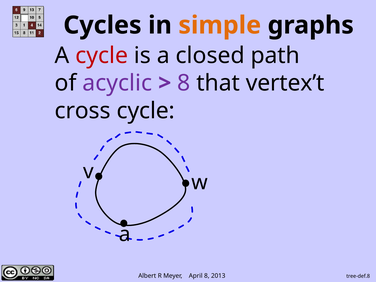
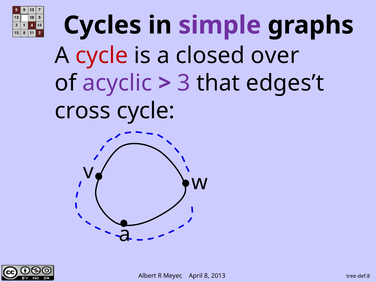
simple colour: orange -> purple
path: path -> over
8 at (184, 83): 8 -> 3
vertex’t: vertex’t -> edges’t
